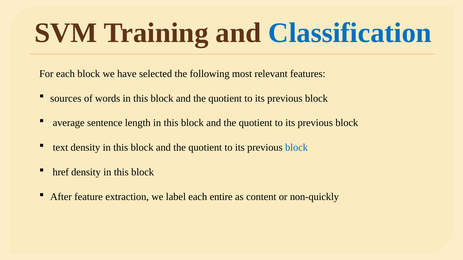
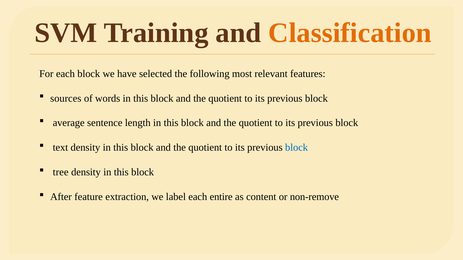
Classification colour: blue -> orange
href: href -> tree
non-quickly: non-quickly -> non-remove
